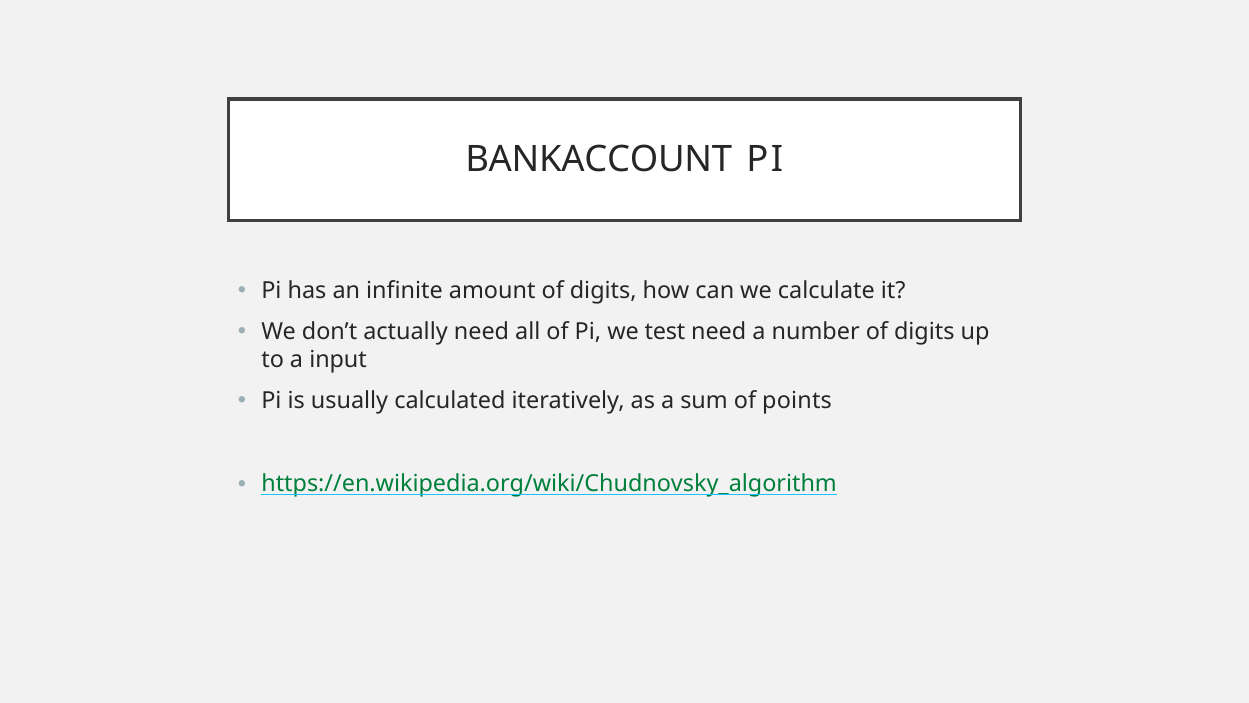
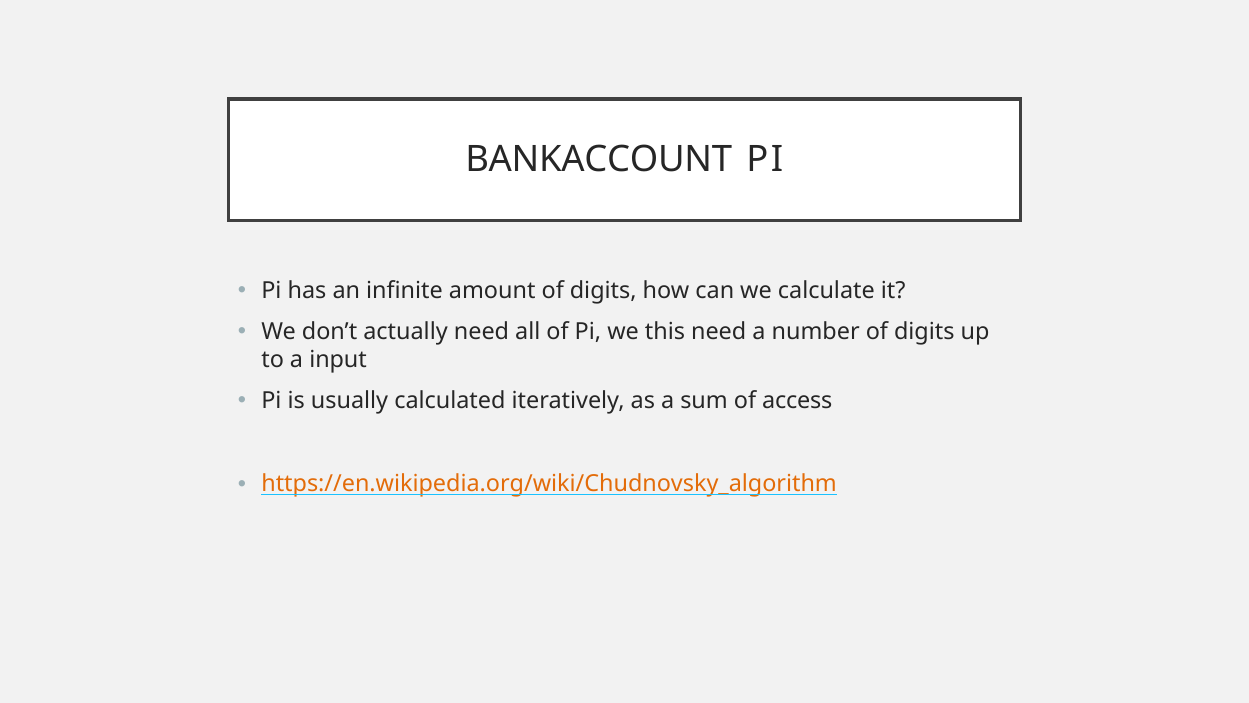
test: test -> this
points: points -> access
https://en.wikipedia.org/wiki/Chudnovsky_algorithm colour: green -> orange
